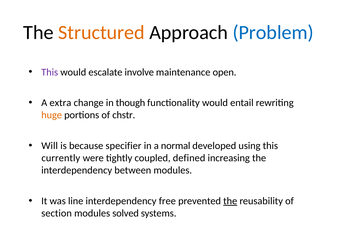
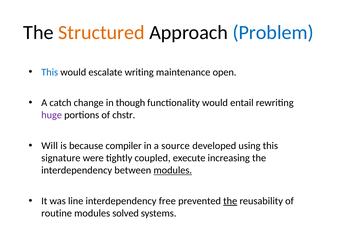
This at (50, 72) colour: purple -> blue
involve: involve -> writing
extra: extra -> catch
huge colour: orange -> purple
specifier: specifier -> compiler
normal: normal -> source
currently: currently -> signature
defined: defined -> execute
modules at (173, 171) underline: none -> present
section: section -> routine
